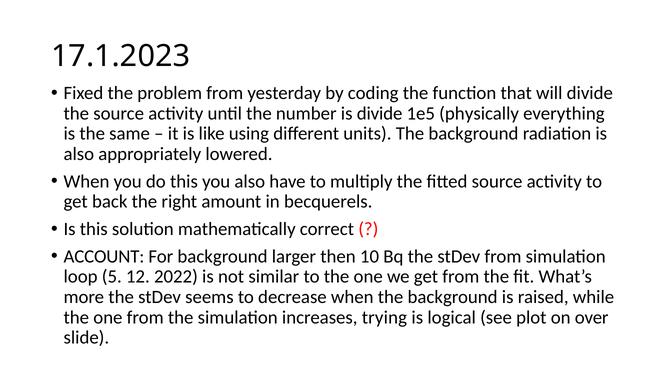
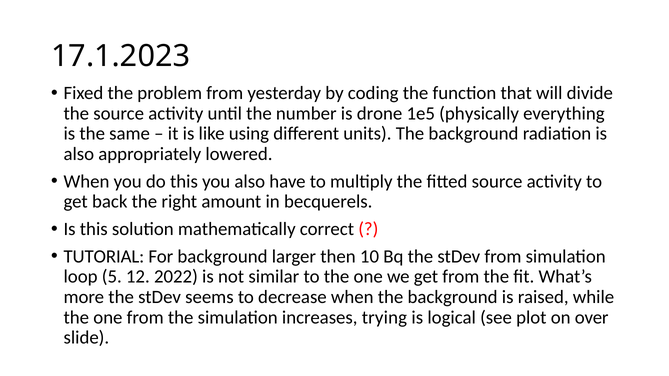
is divide: divide -> drone
ACCOUNT: ACCOUNT -> TUTORIAL
